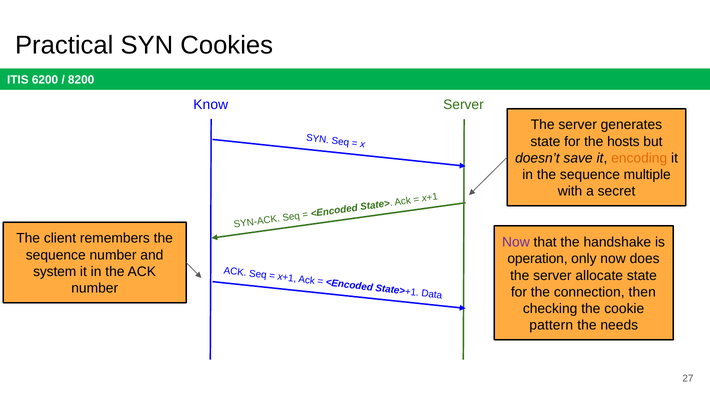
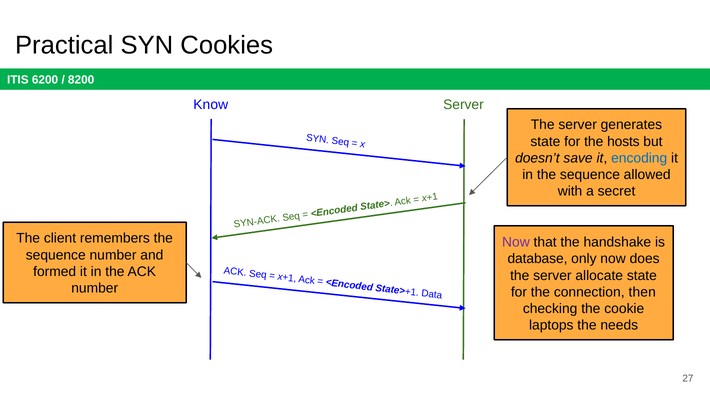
encoding colour: orange -> blue
multiple: multiple -> allowed
operation: operation -> database
system: system -> formed
pattern: pattern -> laptops
